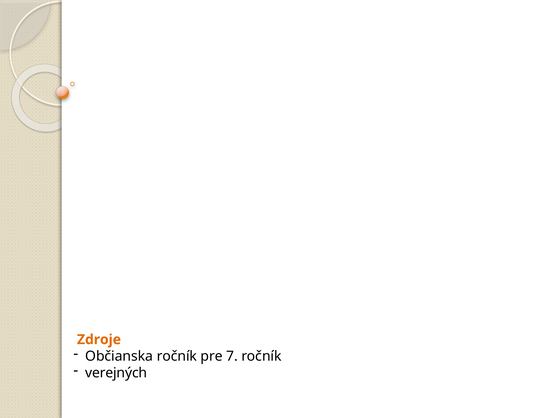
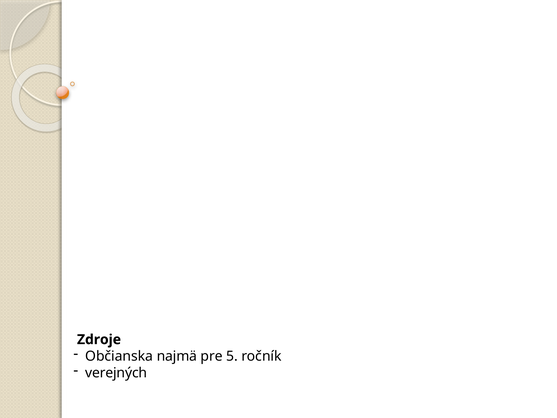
Zdroje colour: orange -> black
Občianska ročník: ročník -> najmä
7: 7 -> 5
